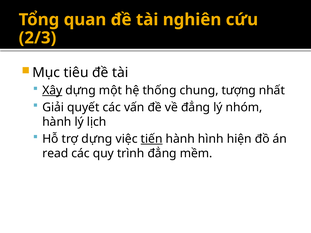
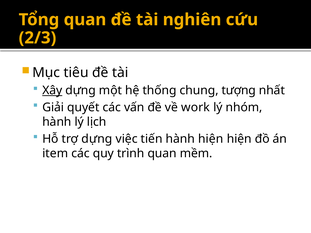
về đẳng: đẳng -> work
tiến underline: present -> none
hành hình: hình -> hiện
read: read -> item
trình đẳng: đẳng -> quan
